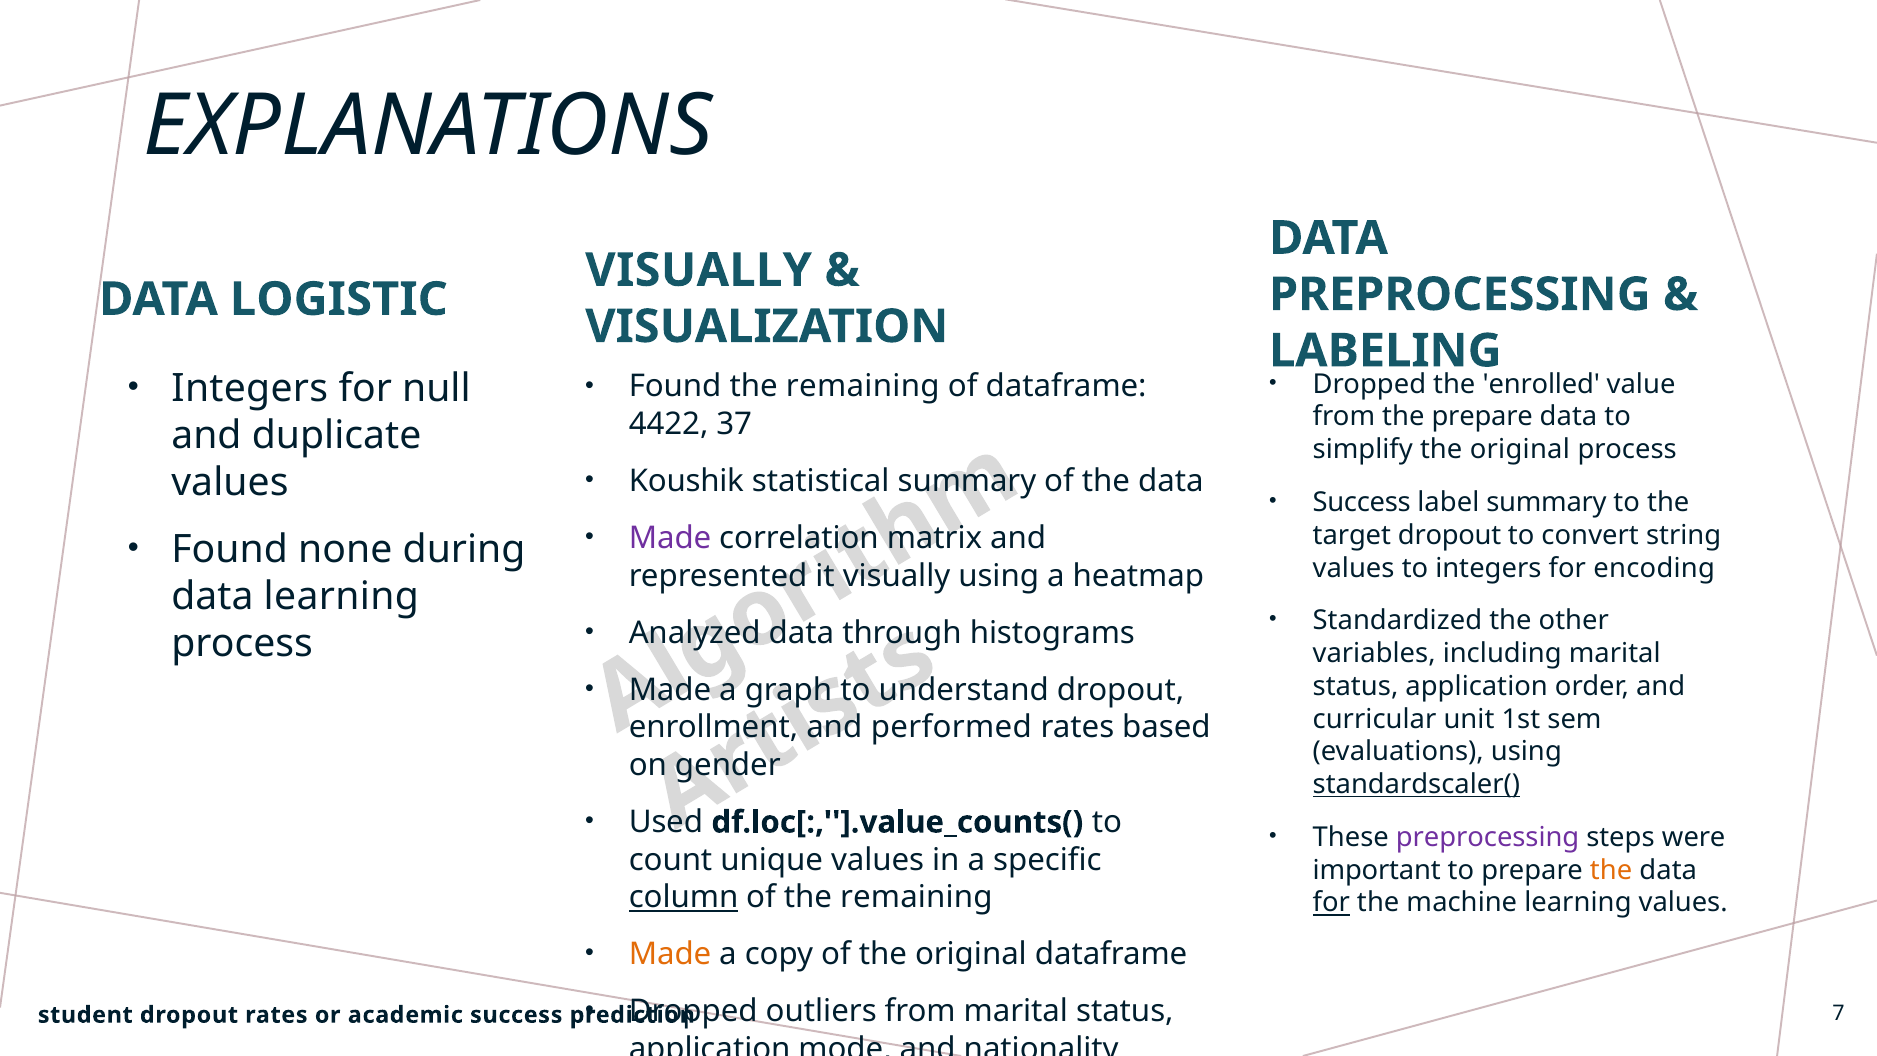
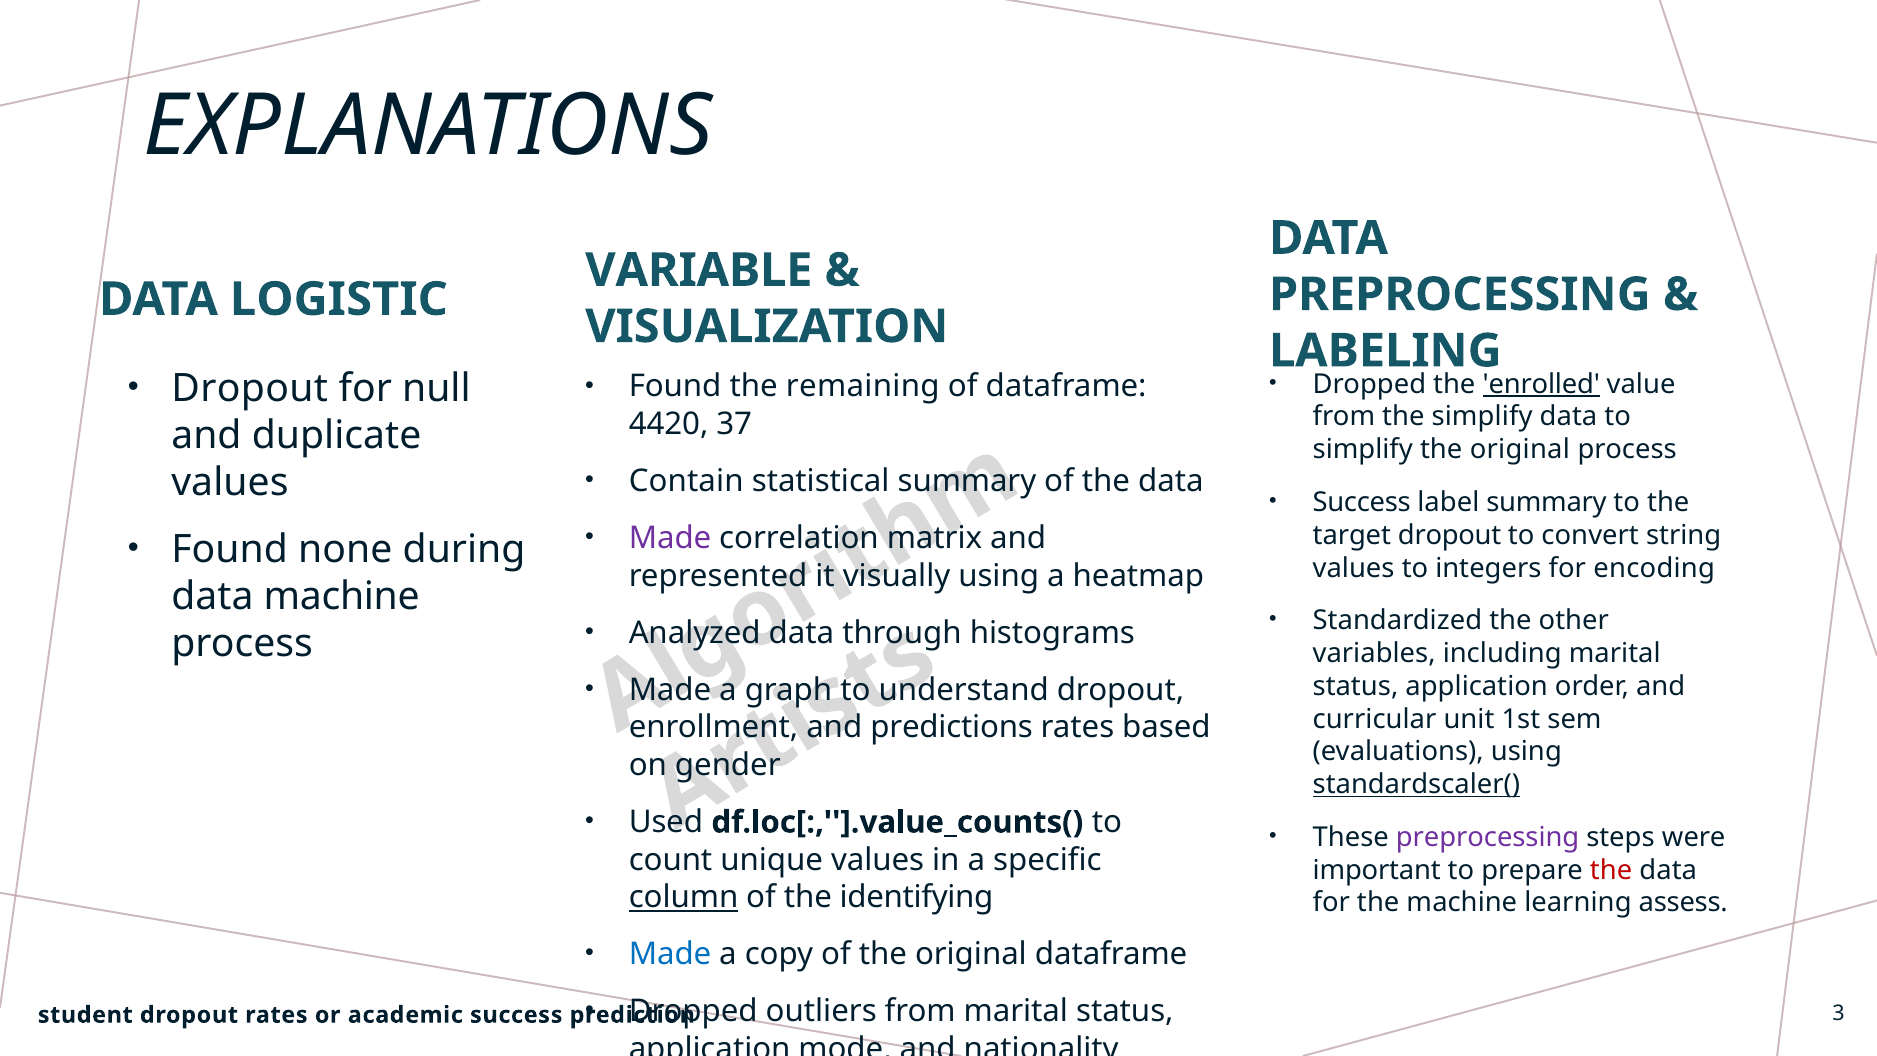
VISUALLY at (699, 270): VISUALLY -> VARIABLE
Integers at (250, 389): Integers -> Dropout
enrolled underline: none -> present
the prepare: prepare -> simplify
4422: 4422 -> 4420
Koushik: Koushik -> Contain
data learning: learning -> machine
performed: performed -> predictions
the at (1611, 870) colour: orange -> red
of the remaining: remaining -> identifying
for at (1331, 903) underline: present -> none
learning values: values -> assess
Made at (670, 954) colour: orange -> blue
7: 7 -> 3
